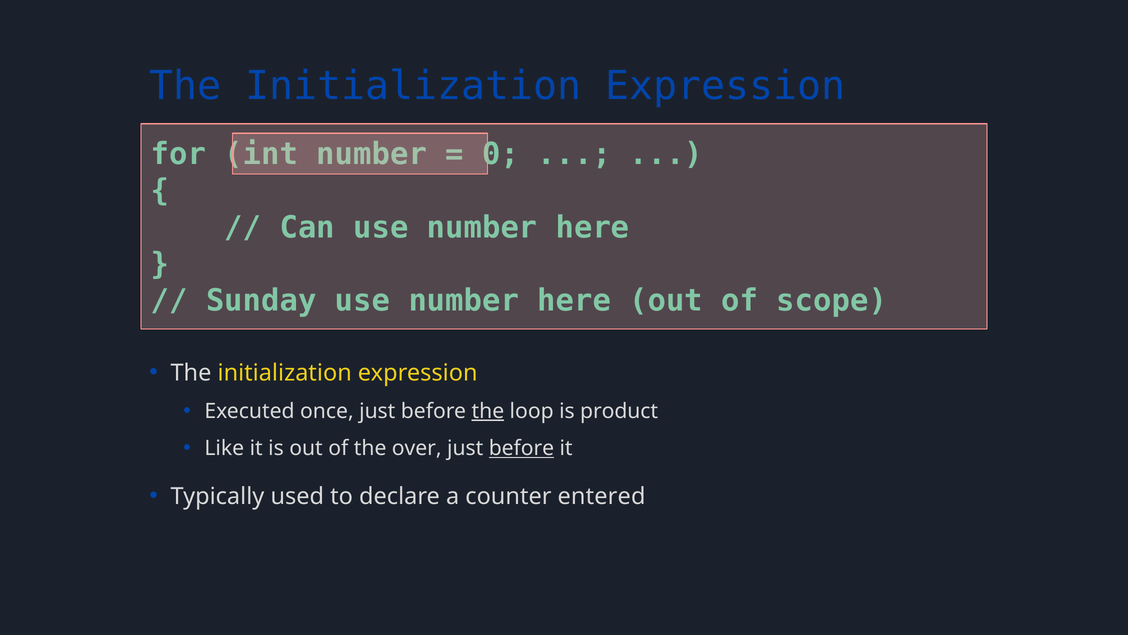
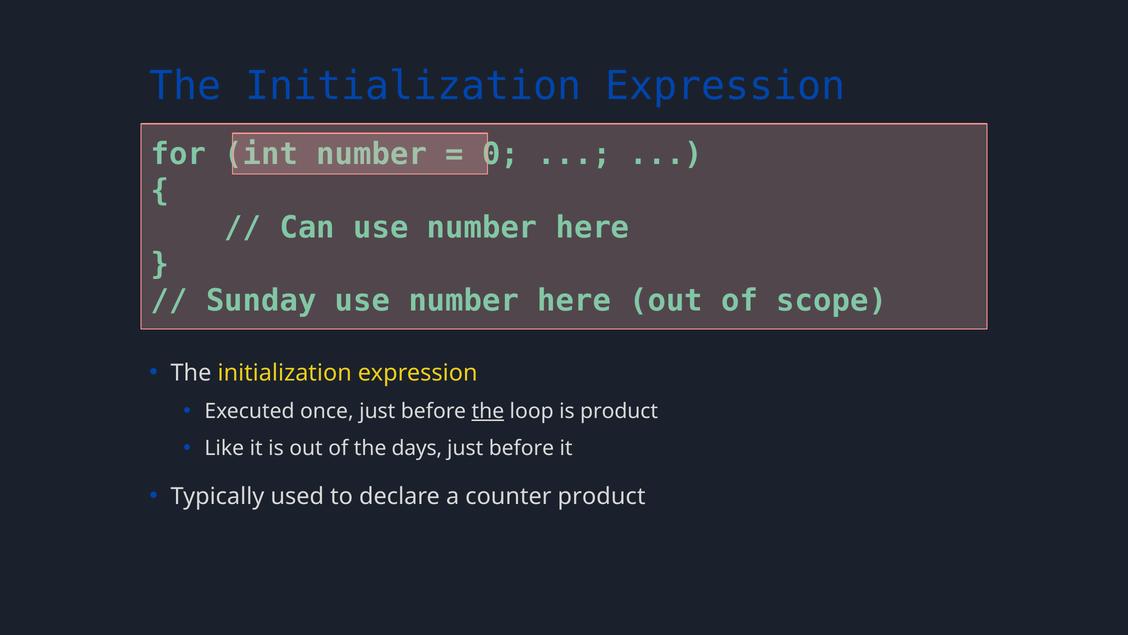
over: over -> days
before at (521, 448) underline: present -> none
counter entered: entered -> product
